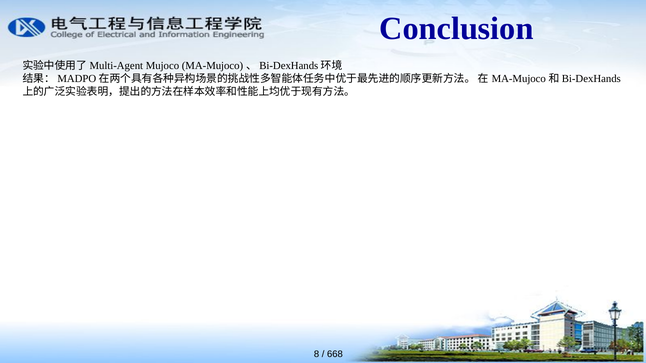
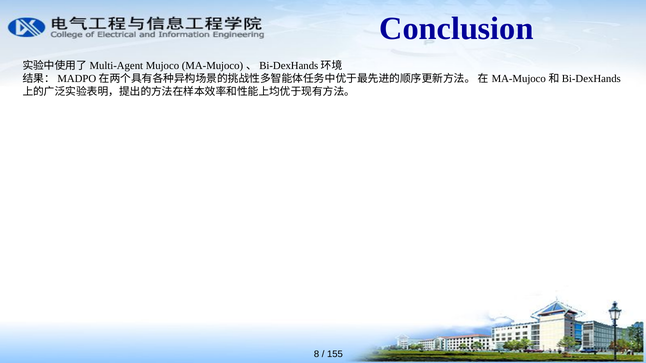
668: 668 -> 155
